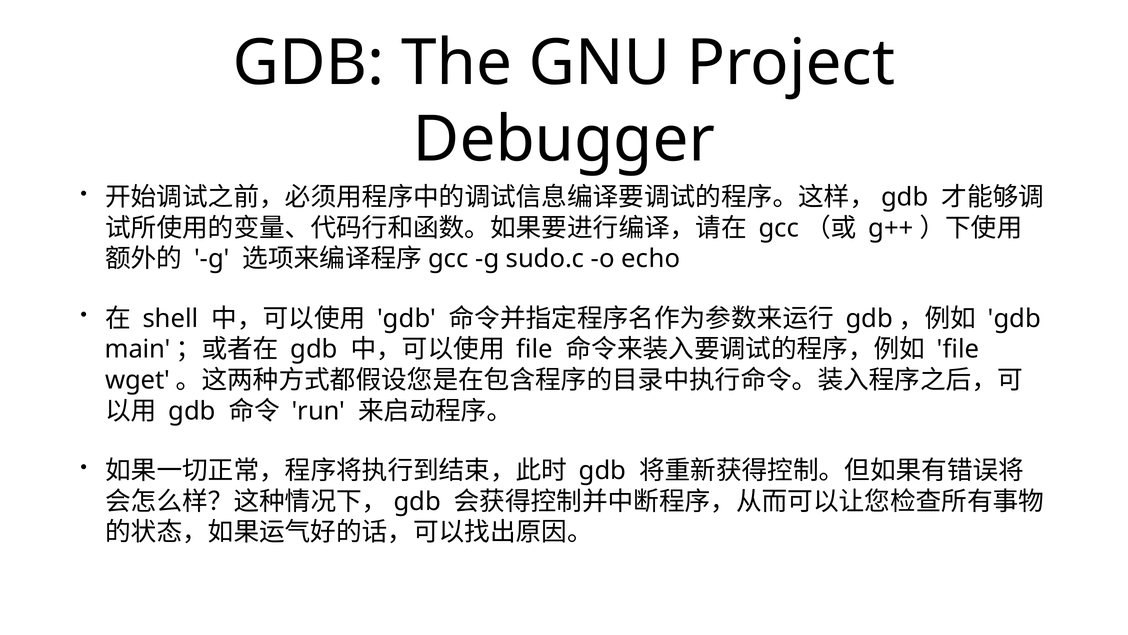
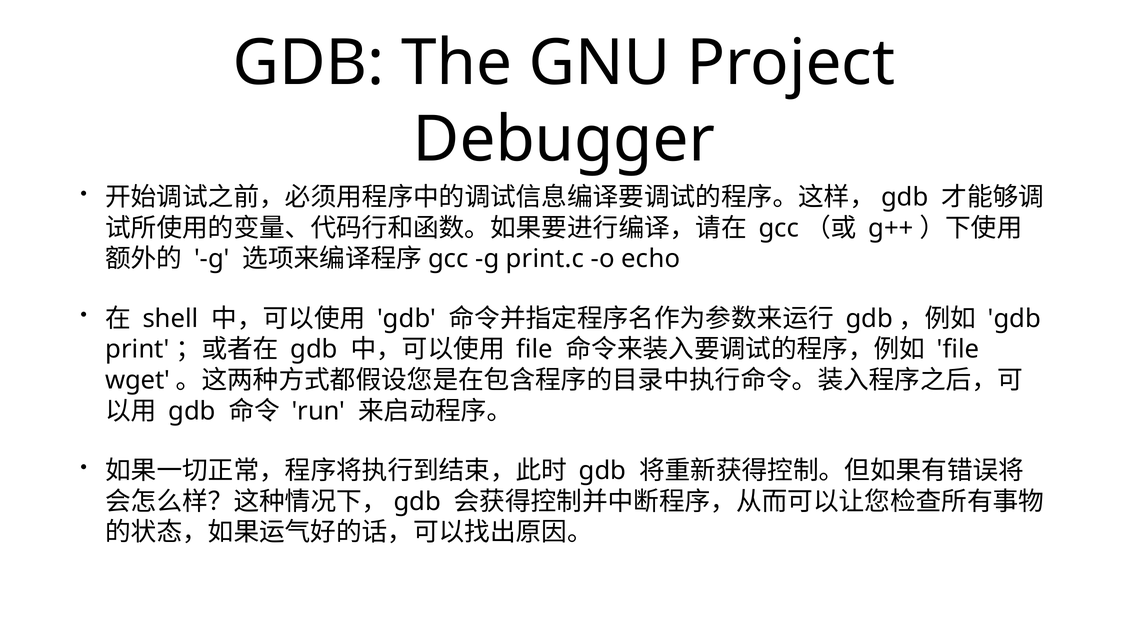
sudo.c: sudo.c -> print.c
main: main -> print
